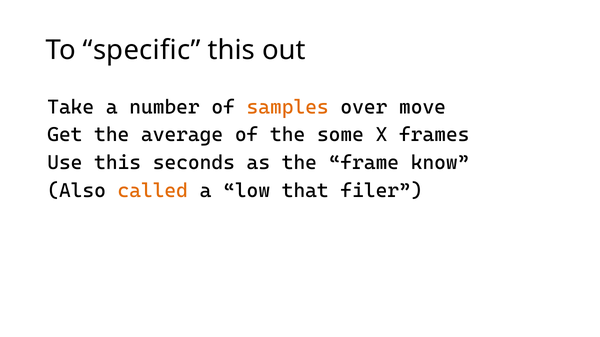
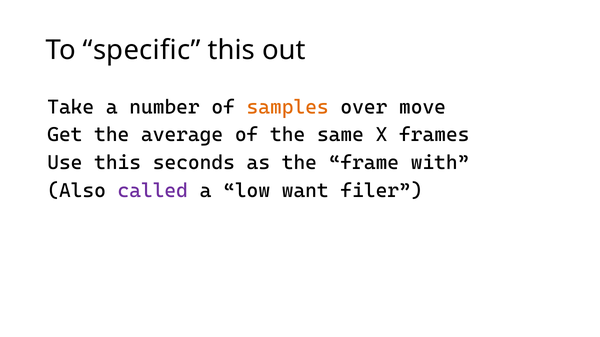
some: some -> same
know: know -> with
called colour: orange -> purple
that: that -> want
